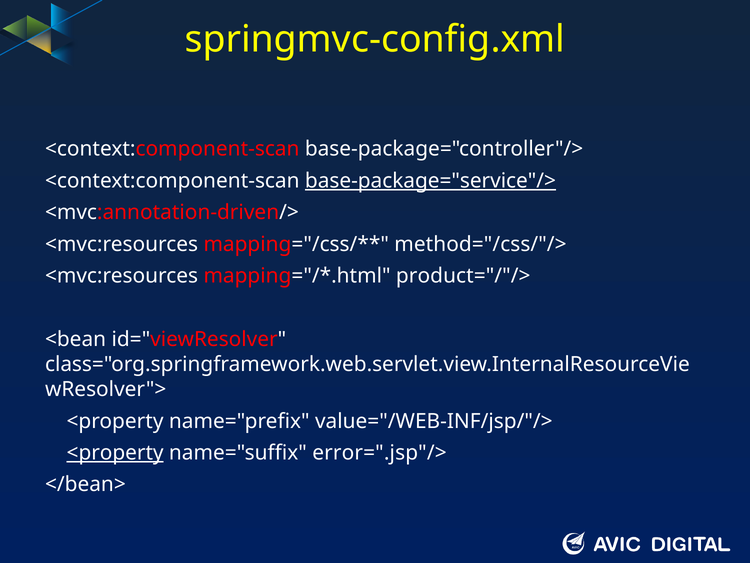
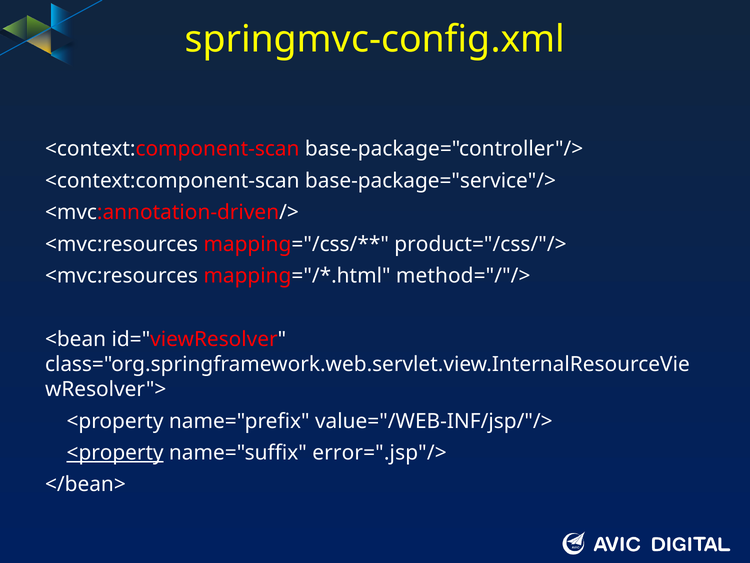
base-package="service"/> underline: present -> none
method="/css/"/>: method="/css/"/> -> product="/css/"/>
product="/"/>: product="/"/> -> method="/"/>
